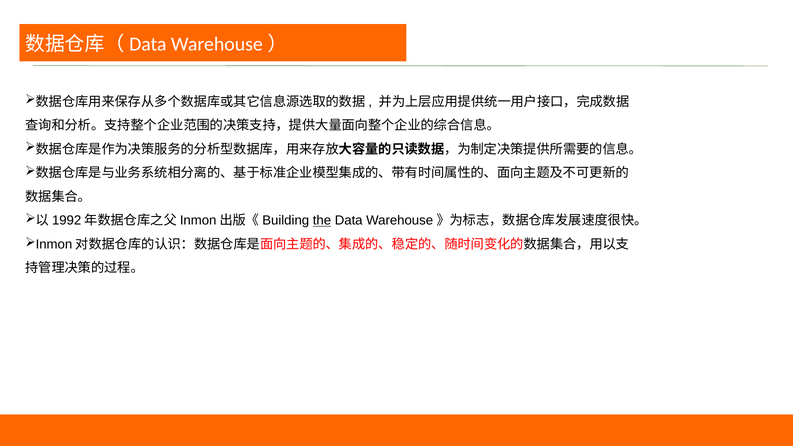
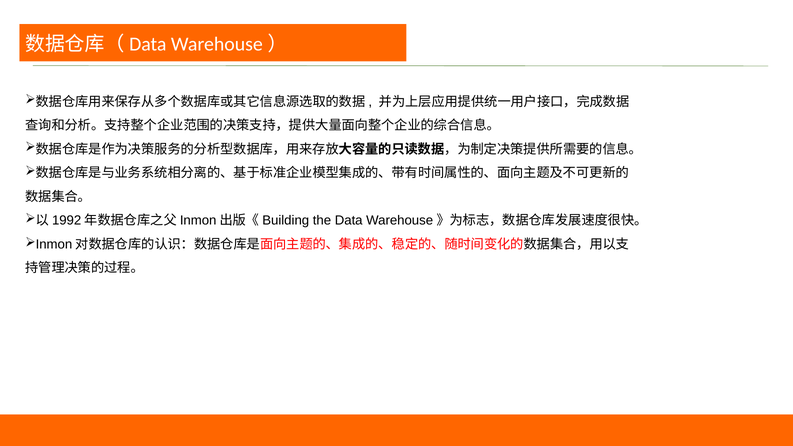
the underline: present -> none
